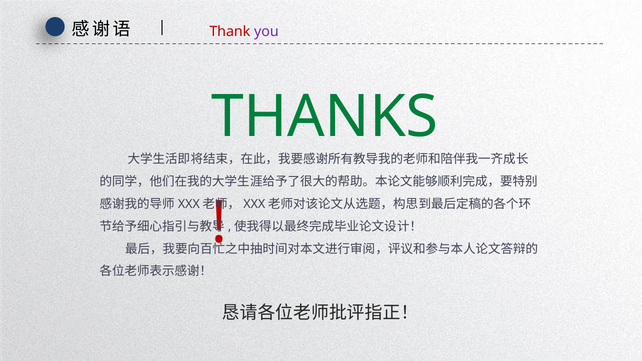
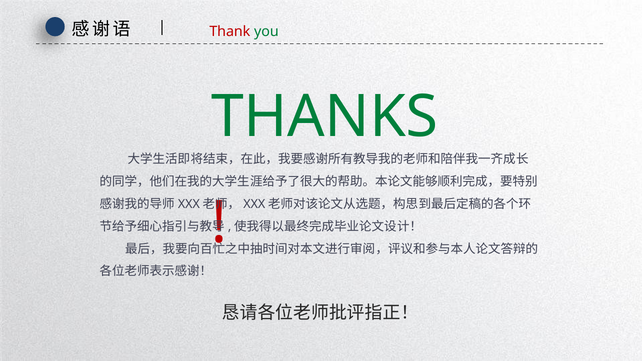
you colour: purple -> green
